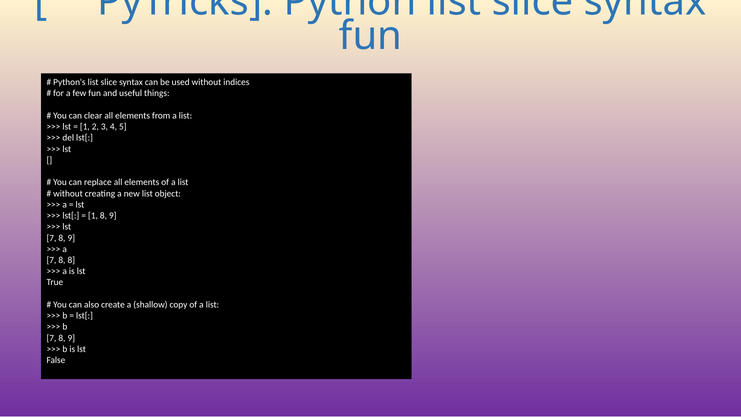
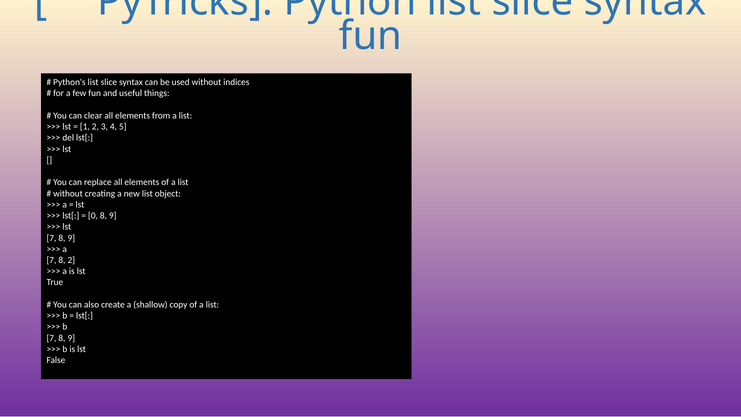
1 at (93, 216): 1 -> 0
8 8: 8 -> 2
